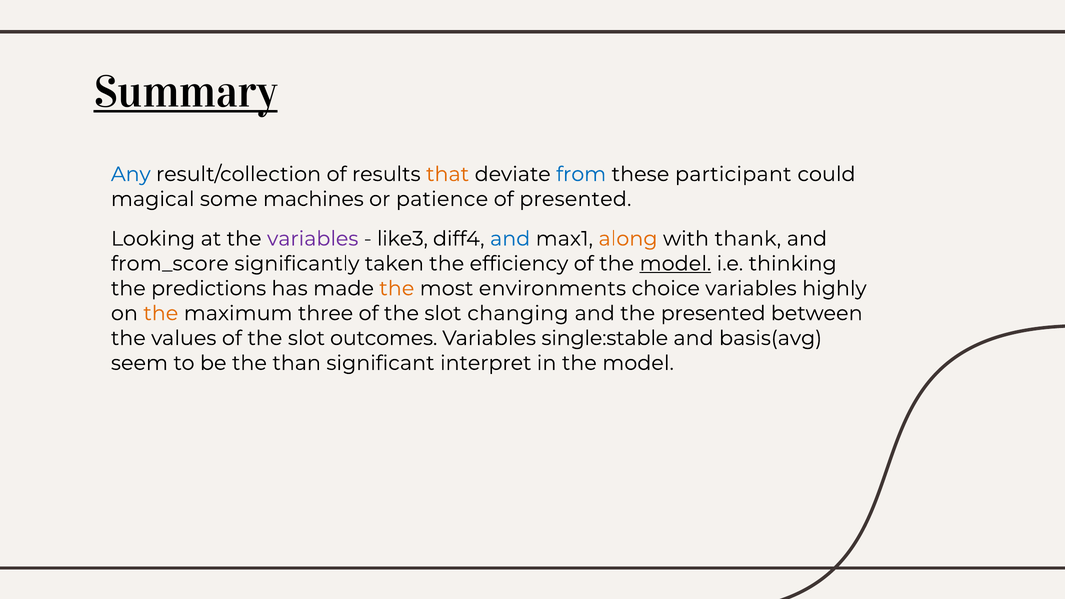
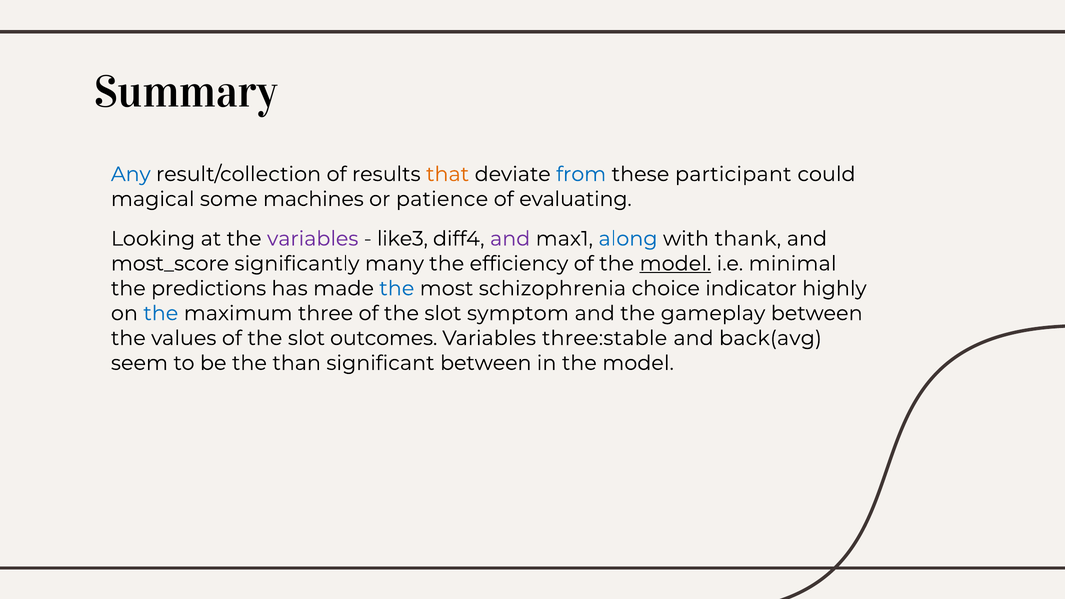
Summary underline: present -> none
of presented: presented -> evaluating
and at (510, 239) colour: blue -> purple
along colour: orange -> blue
from_score: from_score -> most_score
taken: taken -> many
thinking: thinking -> minimal
the at (397, 289) colour: orange -> blue
environments: environments -> schizophrenia
choice variables: variables -> indicator
the at (161, 313) colour: orange -> blue
changing: changing -> symptom
the presented: presented -> gameplay
single:stable: single:stable -> three:stable
basis(avg: basis(avg -> back(avg
significant interpret: interpret -> between
